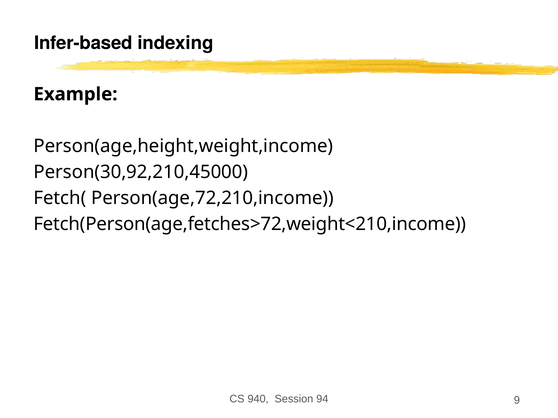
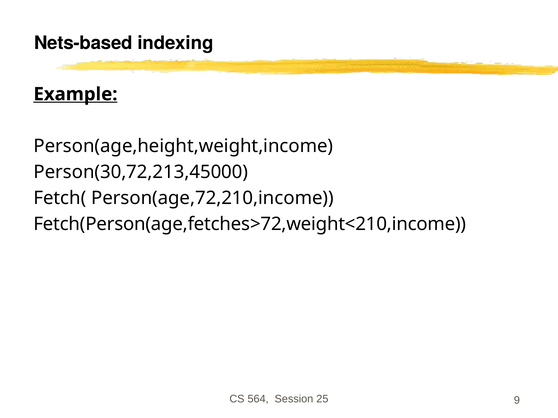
Infer-based: Infer-based -> Nets-based
Example underline: none -> present
Person(30,92,210,45000: Person(30,92,210,45000 -> Person(30,72,213,45000
940: 940 -> 564
94: 94 -> 25
